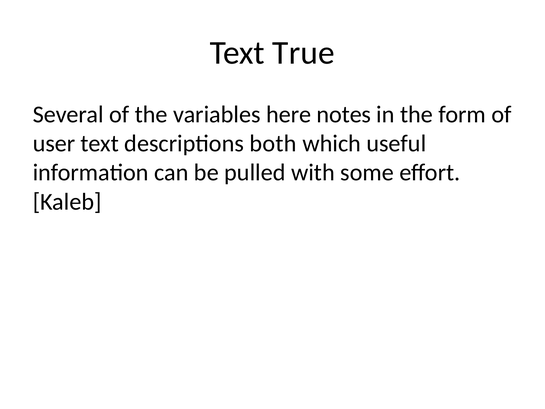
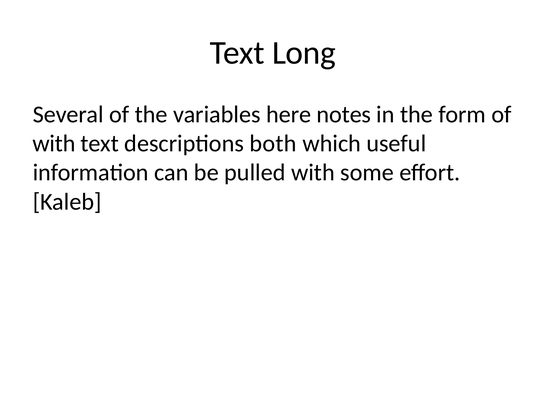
True: True -> Long
user at (54, 143): user -> with
